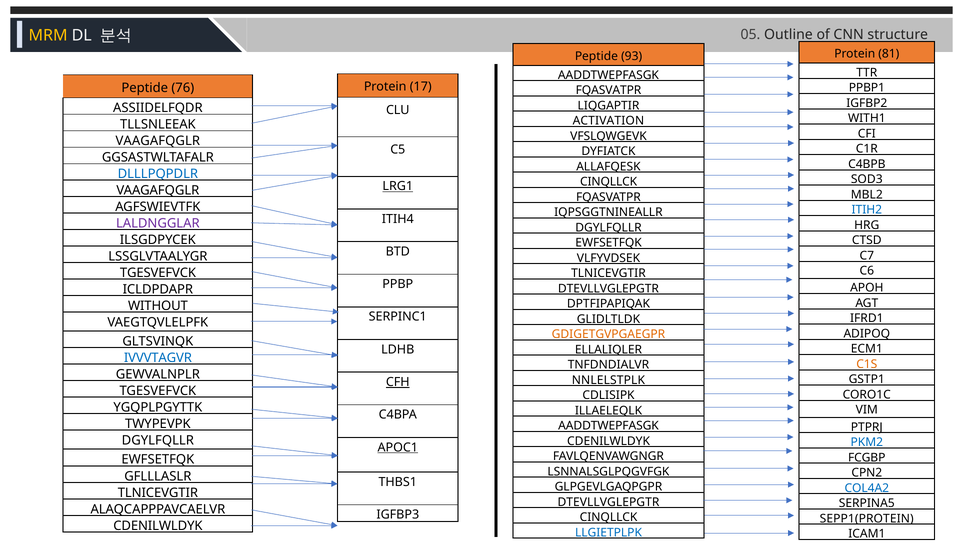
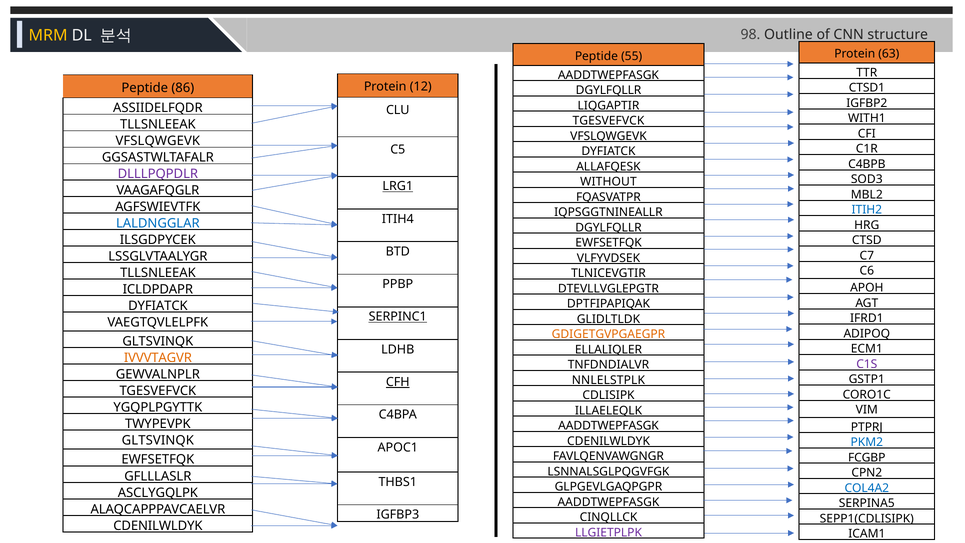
05: 05 -> 98
81: 81 -> 63
93: 93 -> 55
17: 17 -> 12
76: 76 -> 86
PPBP1: PPBP1 -> CTSD1
FQASVATPR at (609, 90): FQASVATPR -> DGYLFQLLR
ACTIVATION at (608, 121): ACTIVATION -> TGESVEFVCK
VAAGAFQGLR at (158, 141): VAAGAFQGLR -> VFSLQWGEVK
DLLLPQPDLR colour: blue -> purple
CINQLLCK at (609, 182): CINQLLCK -> WITHOUT
LALDNGGLAR colour: purple -> blue
TGESVEFVCK at (158, 273): TGESVEFVCK -> TLLSNLEEAK
WITHOUT at (158, 306): WITHOUT -> DYFIATCK
SERPINC1 underline: none -> present
IVVVTAGVR colour: blue -> orange
C1S colour: orange -> purple
DGYLFQLLR at (158, 440): DGYLFQLLR -> GLTSVINQK
APOC1 underline: present -> none
TLNICEVGTIR at (158, 493): TLNICEVGTIR -> ASCLYGQLPK
DTEVLLVGLEPGTR at (608, 502): DTEVLLVGLEPGTR -> AADDTWEPFASGK
SEPP1(PROTEIN: SEPP1(PROTEIN -> SEPP1(CDLISIPK
LLGIETPLPK colour: blue -> purple
